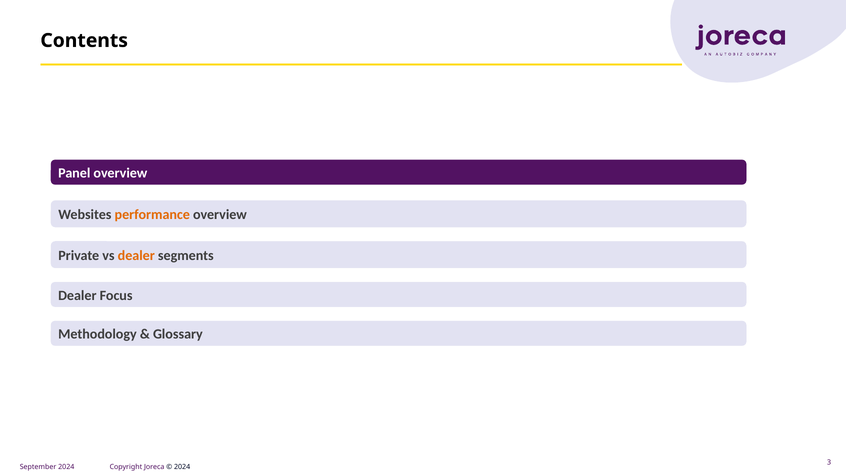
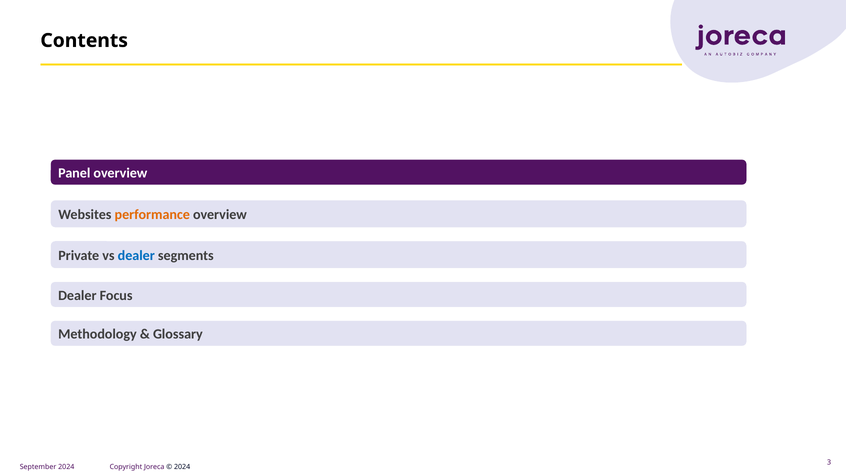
dealer at (136, 256) colour: orange -> blue
